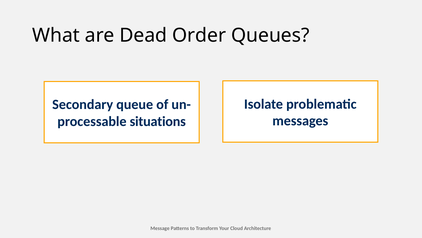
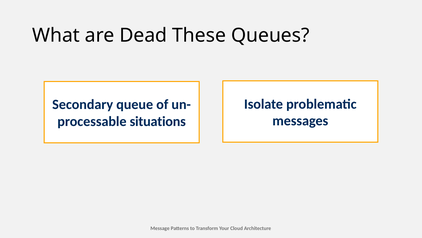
Order: Order -> These
